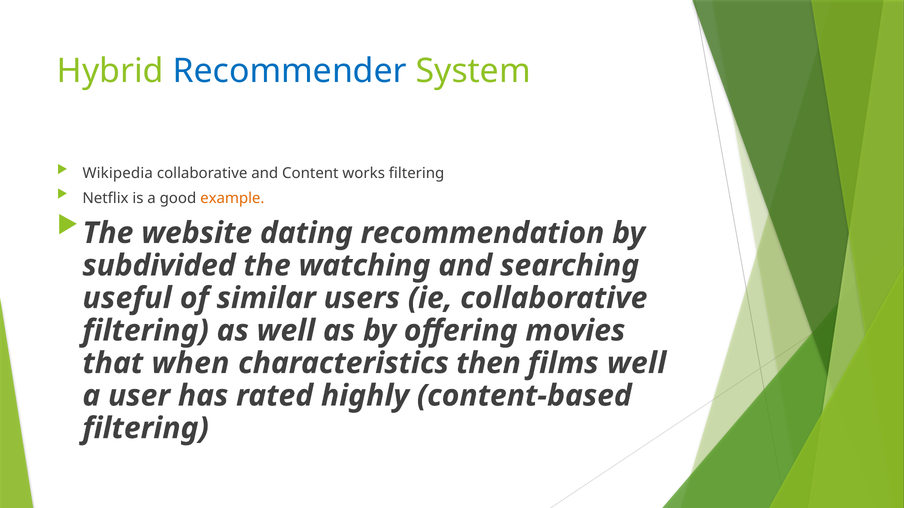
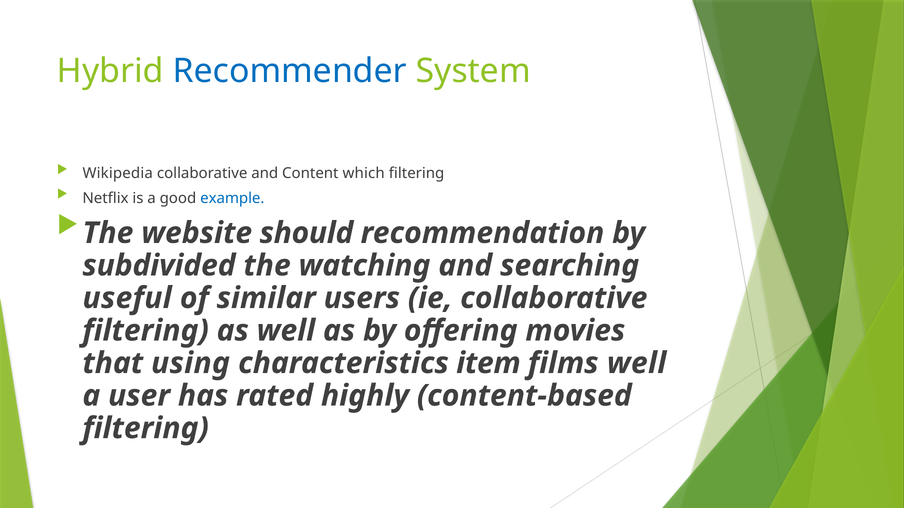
works: works -> which
example colour: orange -> blue
dating: dating -> should
when: when -> using
then: then -> item
